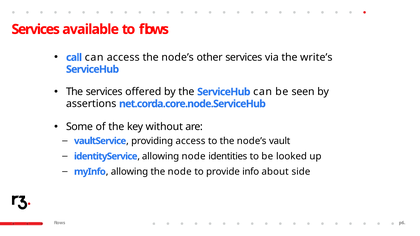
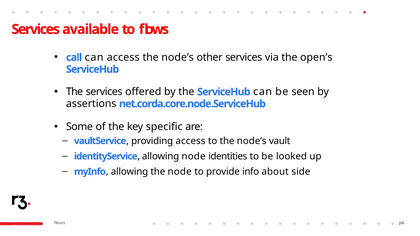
write’s: write’s -> open’s
without: without -> specific
